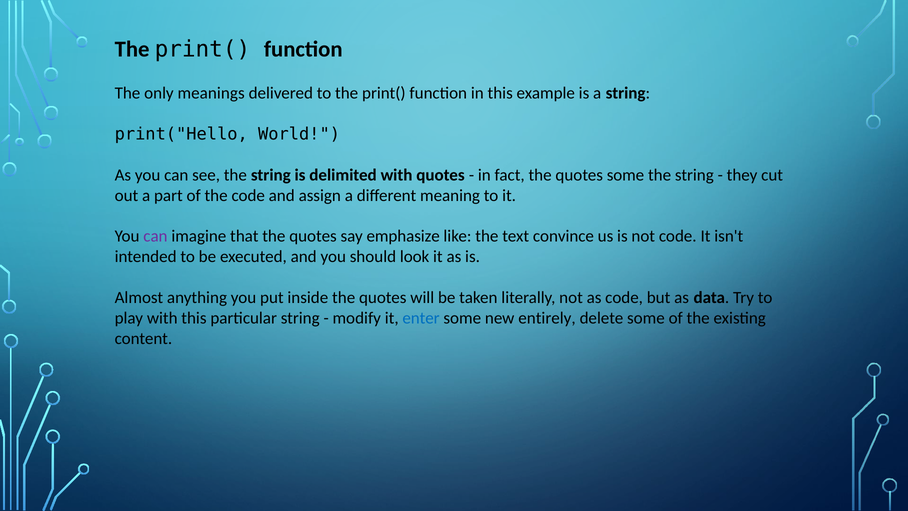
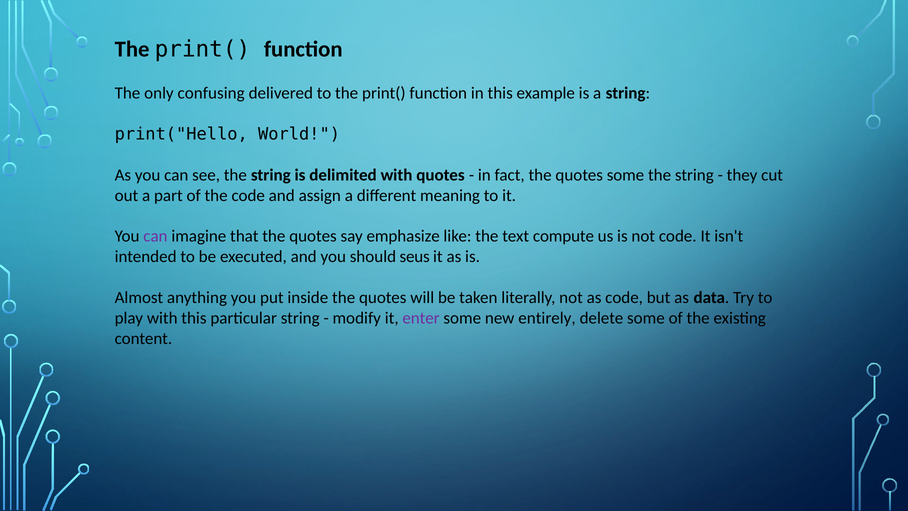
meanings: meanings -> confusing
convince: convince -> compute
look: look -> seus
enter colour: blue -> purple
